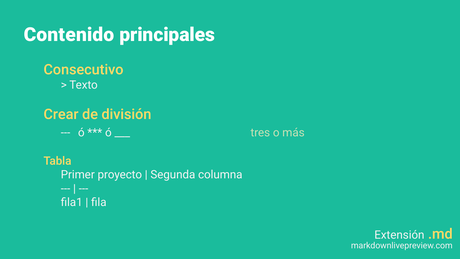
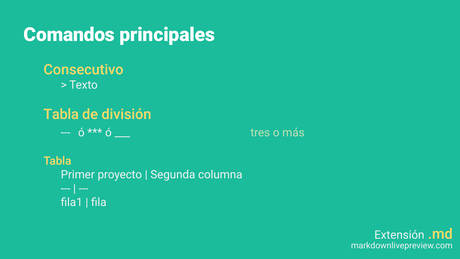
Contenido: Contenido -> Comandos
Crear at (61, 114): Crear -> Tabla
